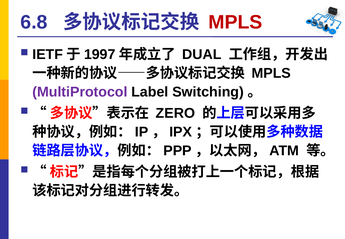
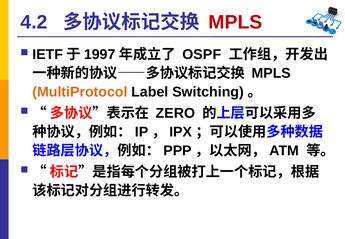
6.8: 6.8 -> 4.2
DUAL: DUAL -> OSPF
MultiProtocol colour: purple -> orange
